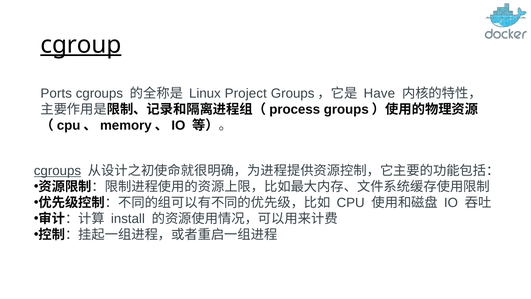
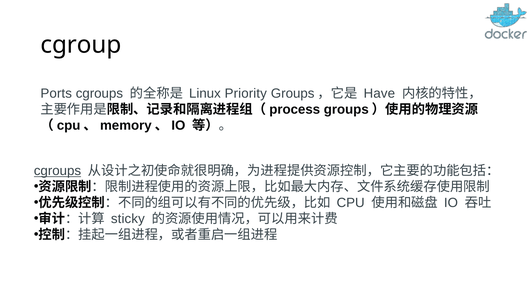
cgroup underline: present -> none
Project: Project -> Priority
install: install -> sticky
